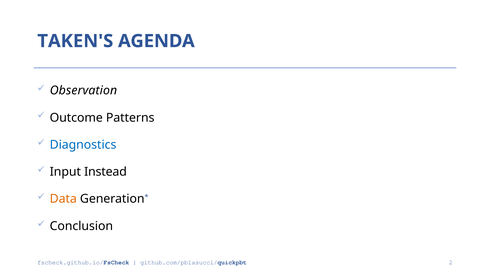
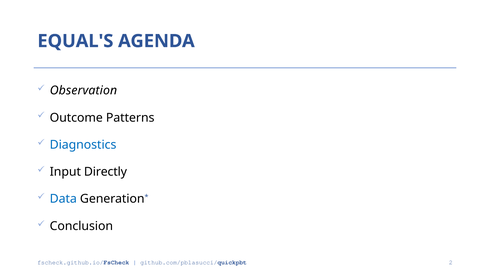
TAKEN'S: TAKEN'S -> EQUAL'S
Instead: Instead -> Directly
Data colour: orange -> blue
